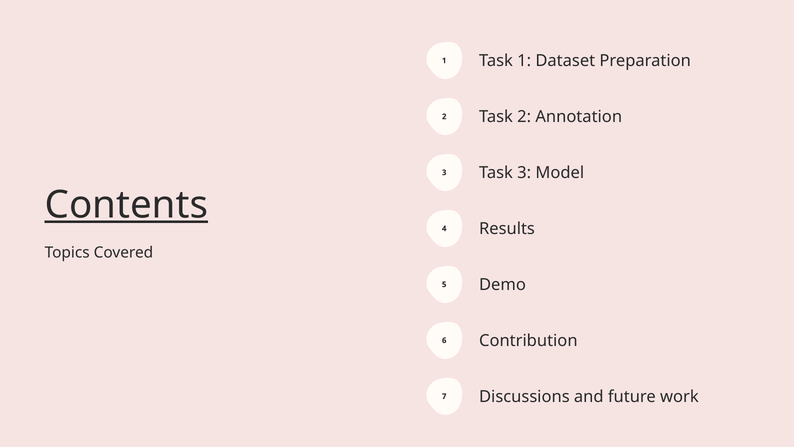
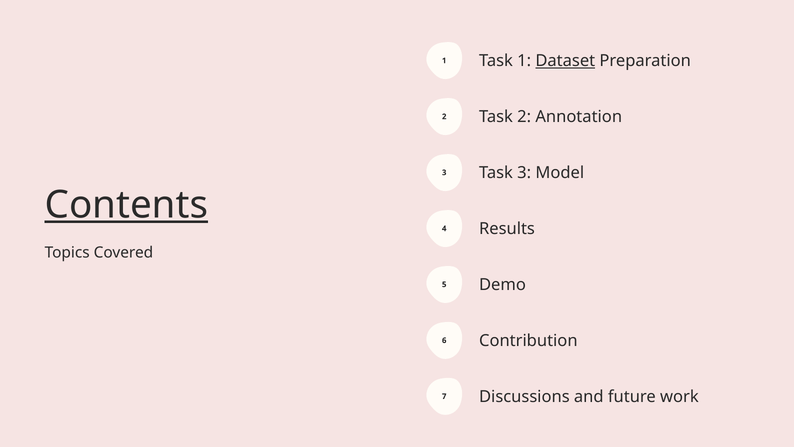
Dataset underline: none -> present
